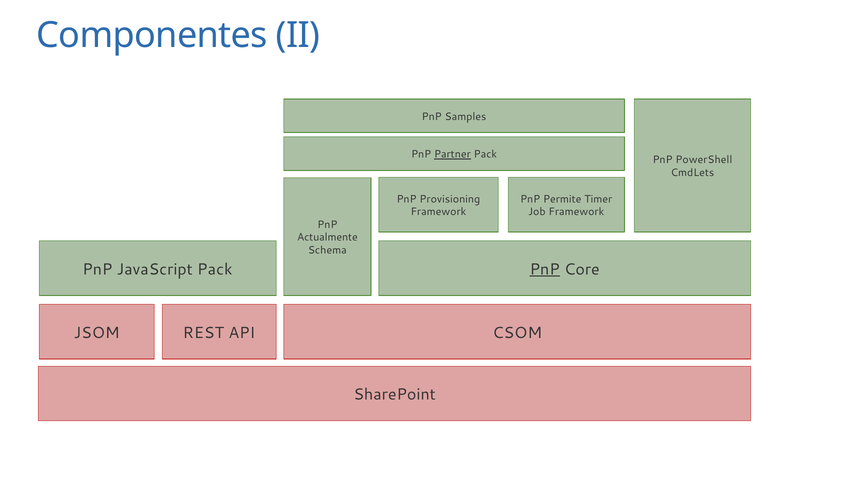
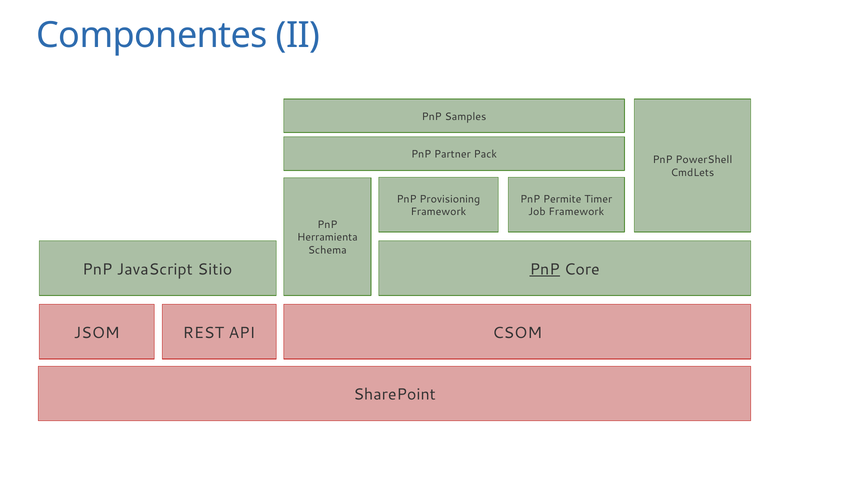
Partner underline: present -> none
Actualmente: Actualmente -> Herramienta
JavaScript Pack: Pack -> Sitio
